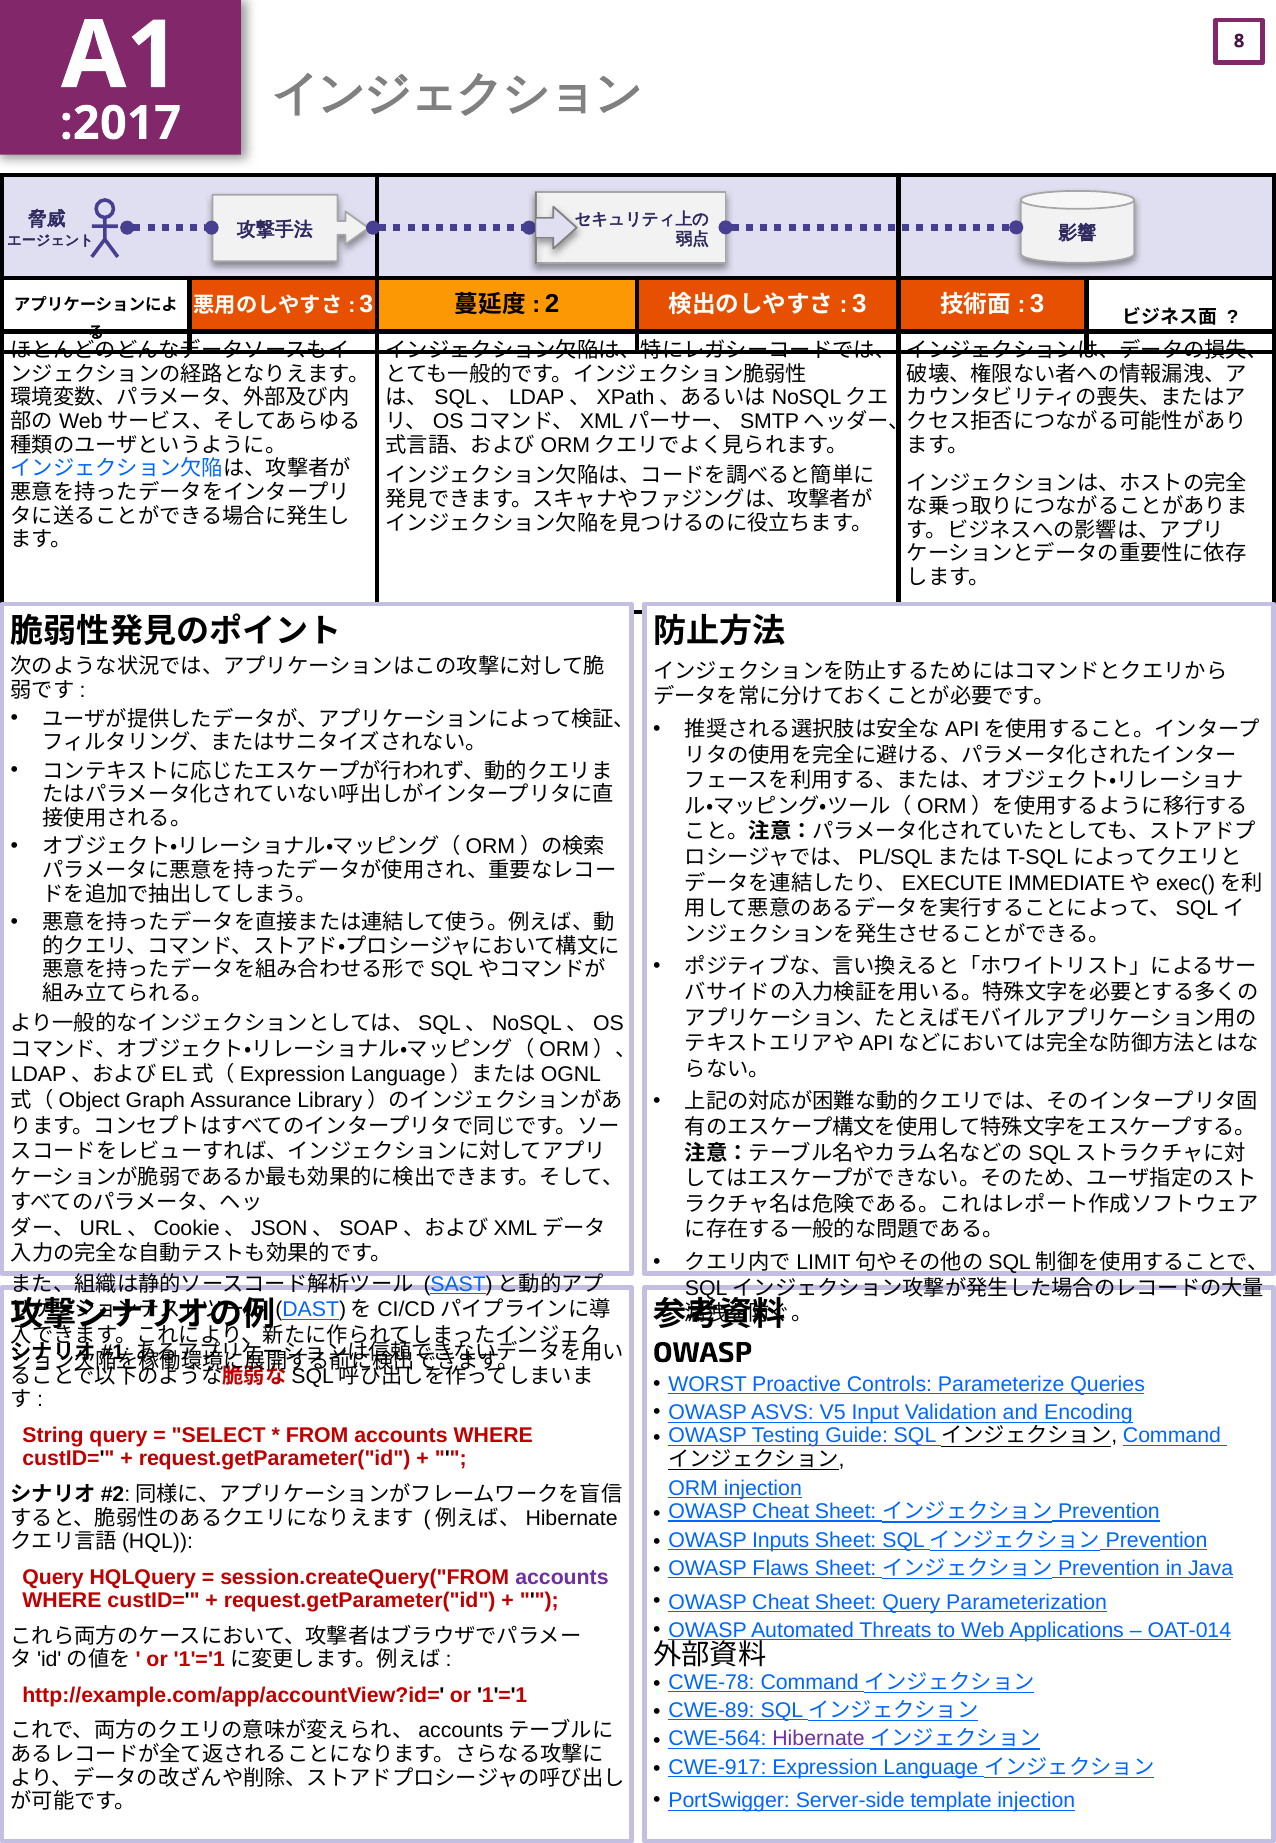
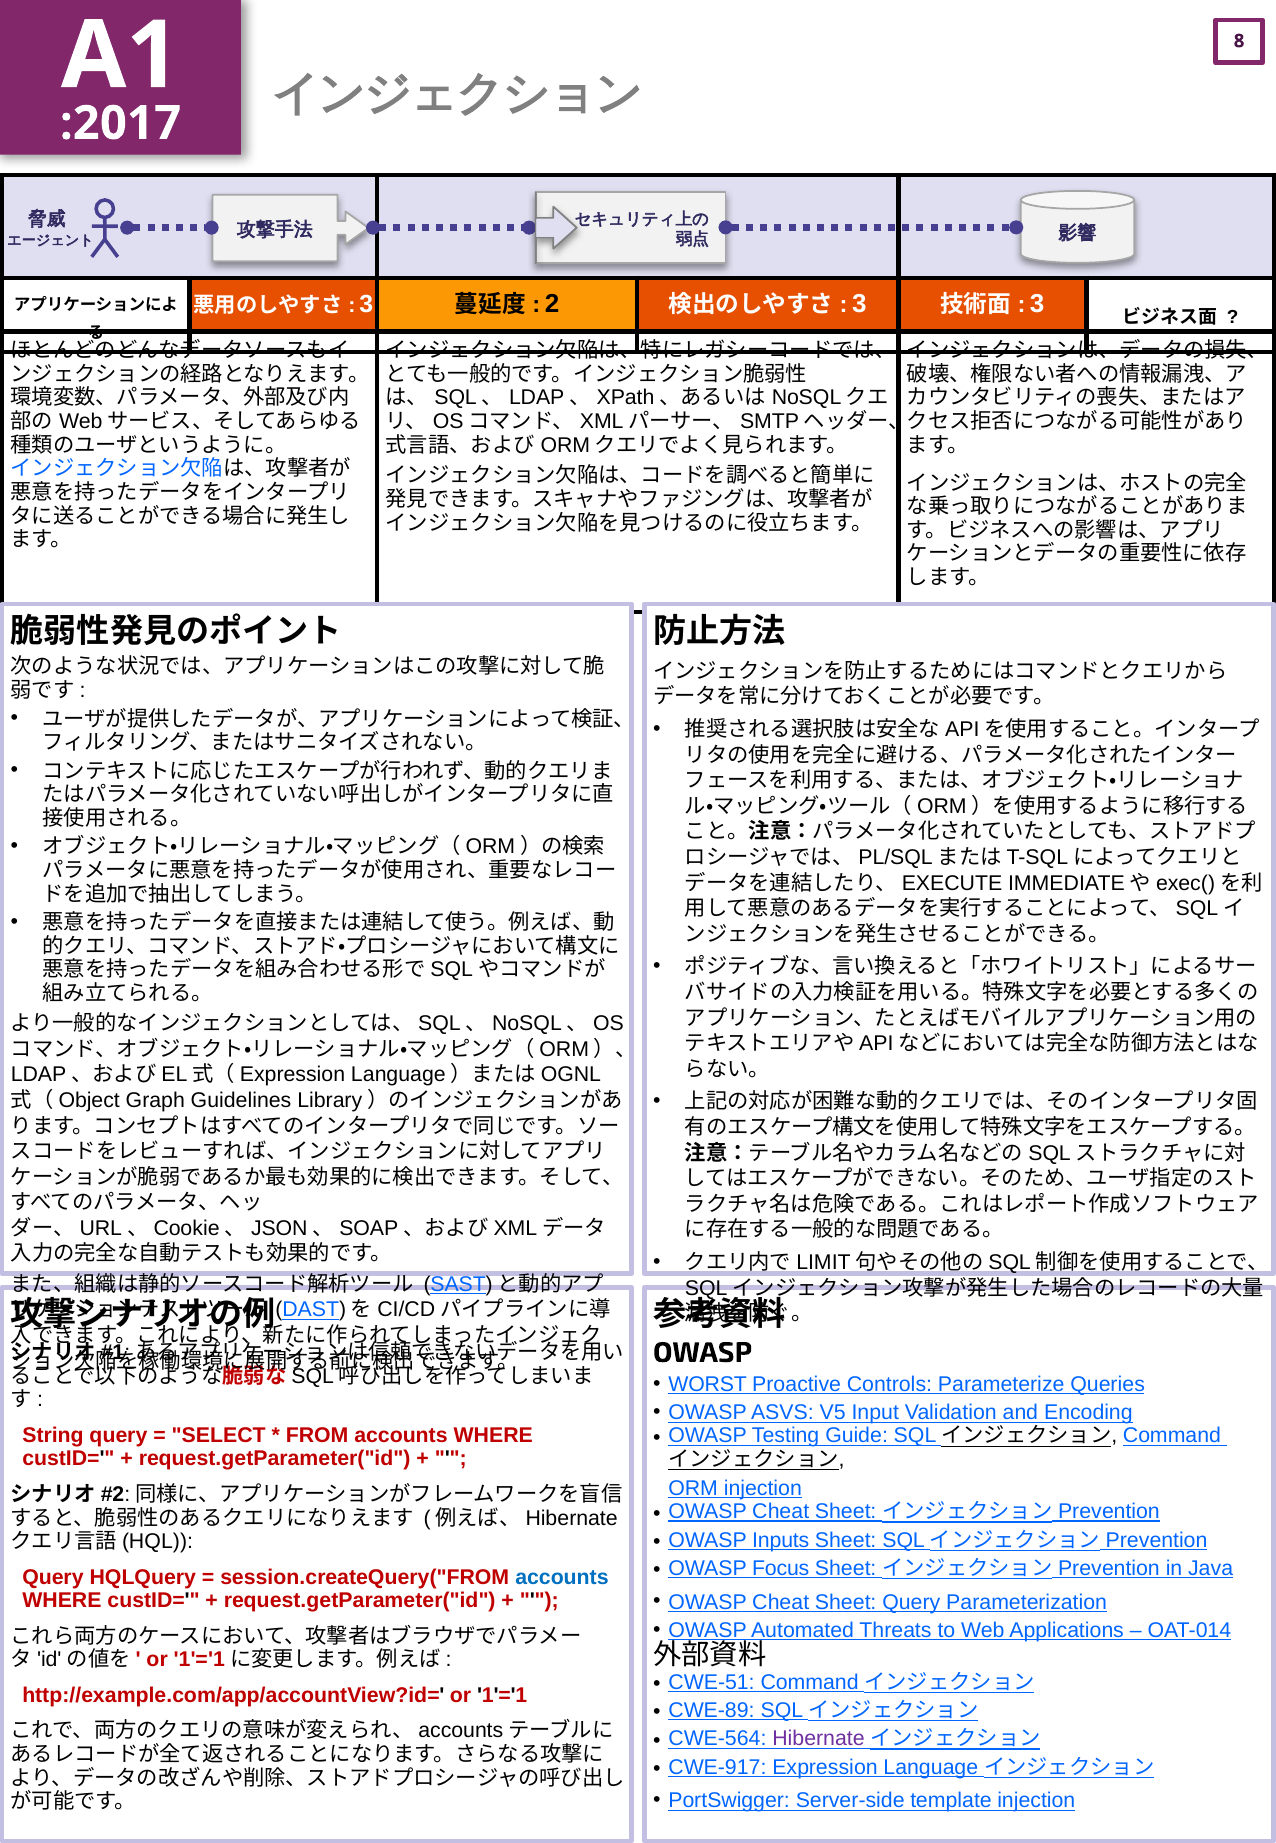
Assurance: Assurance -> Guidelines
Flaws: Flaws -> Focus
accounts at (562, 1577) colour: purple -> blue
CWE-78: CWE-78 -> CWE-51
